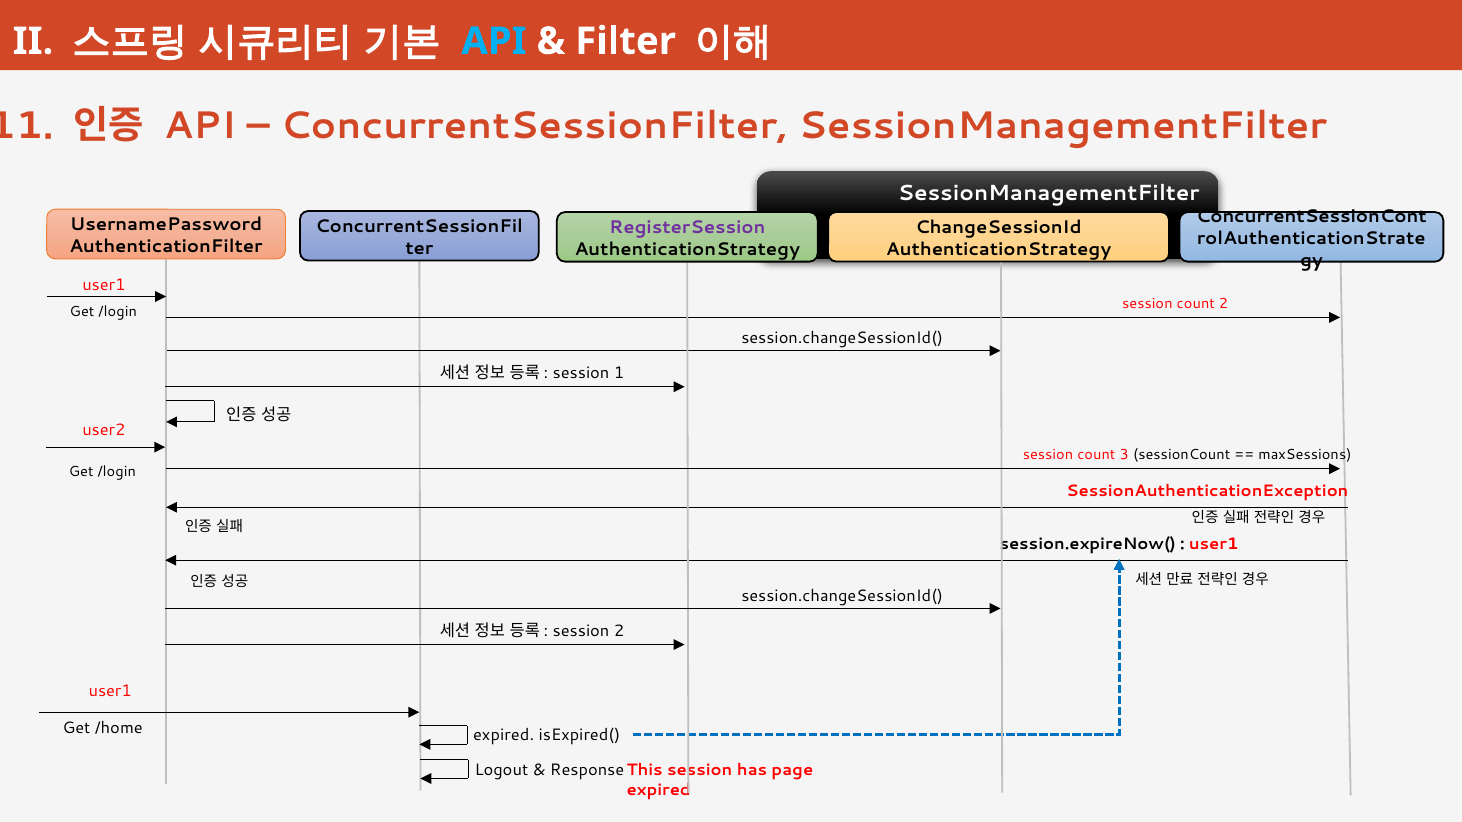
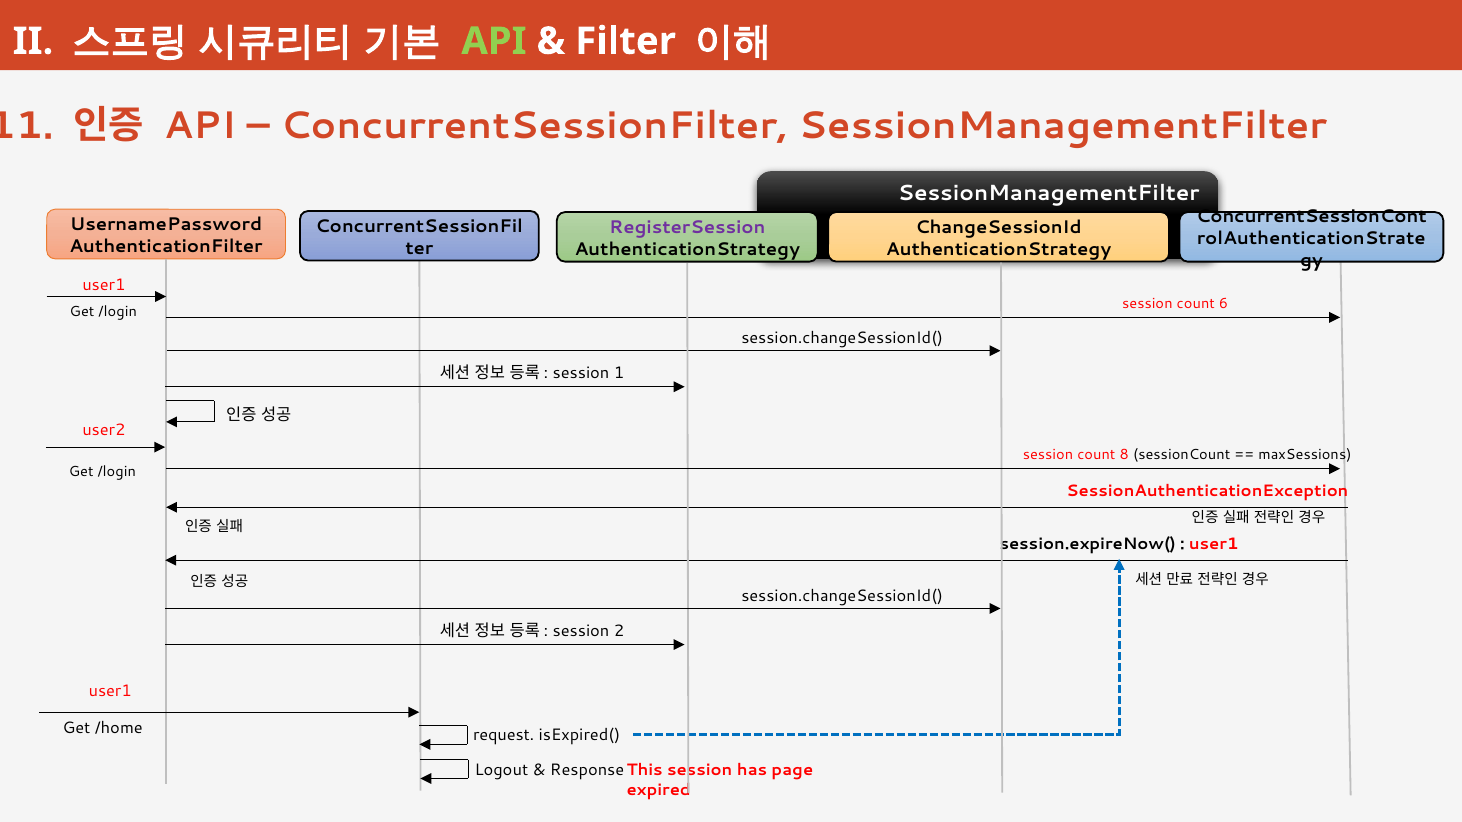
API at (494, 41) colour: light blue -> light green
count 2: 2 -> 6
3: 3 -> 8
expired at (504, 736): expired -> request
